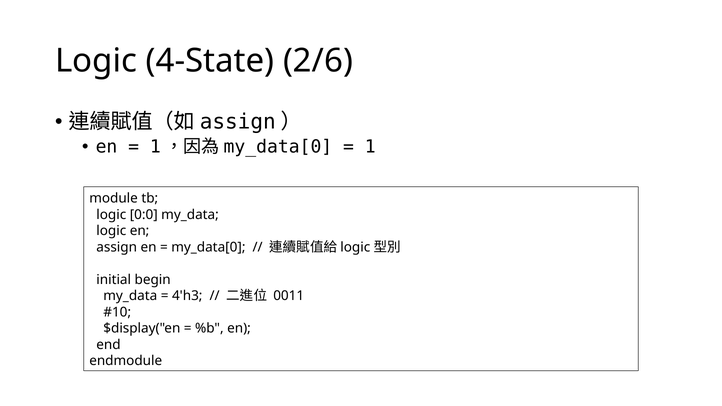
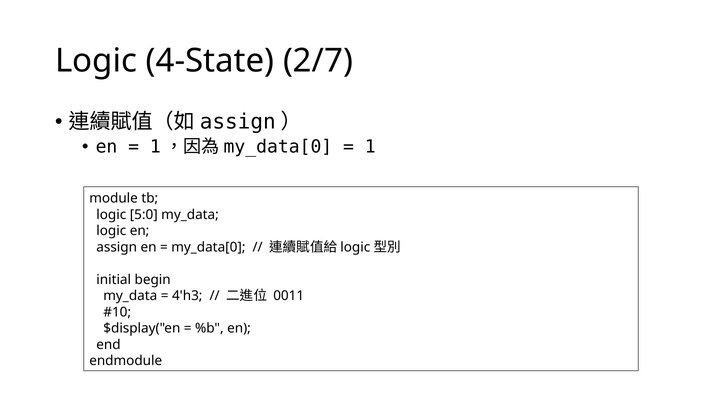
2/6: 2/6 -> 2/7
0:0: 0:0 -> 5:0
